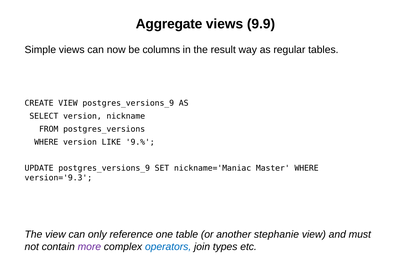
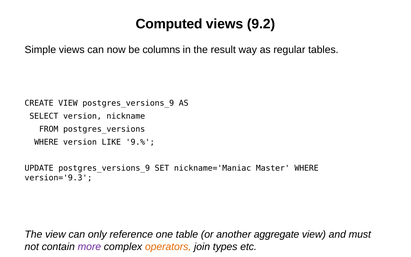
Aggregate: Aggregate -> Computed
9.9: 9.9 -> 9.2
stephanie: stephanie -> aggregate
operators colour: blue -> orange
